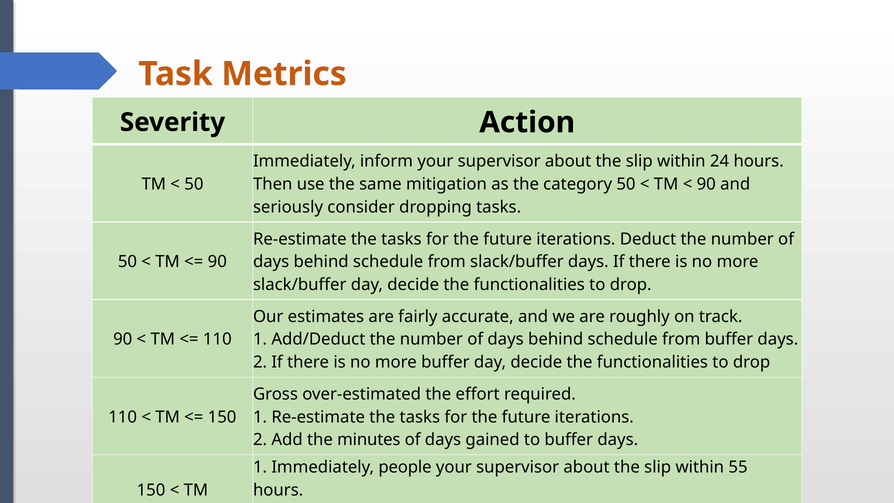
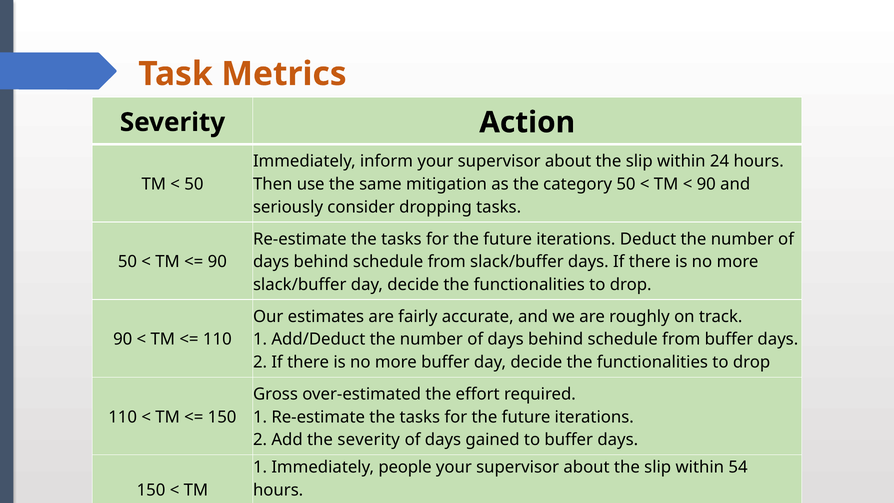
the minutes: minutes -> severity
55: 55 -> 54
